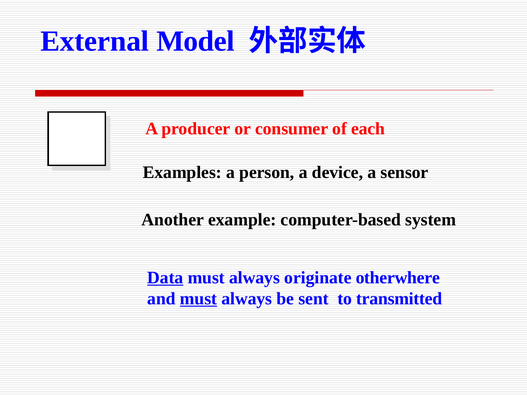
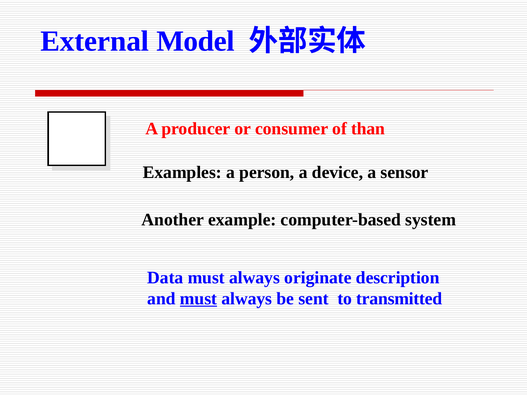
each: each -> than
Data underline: present -> none
otherwhere: otherwhere -> description
